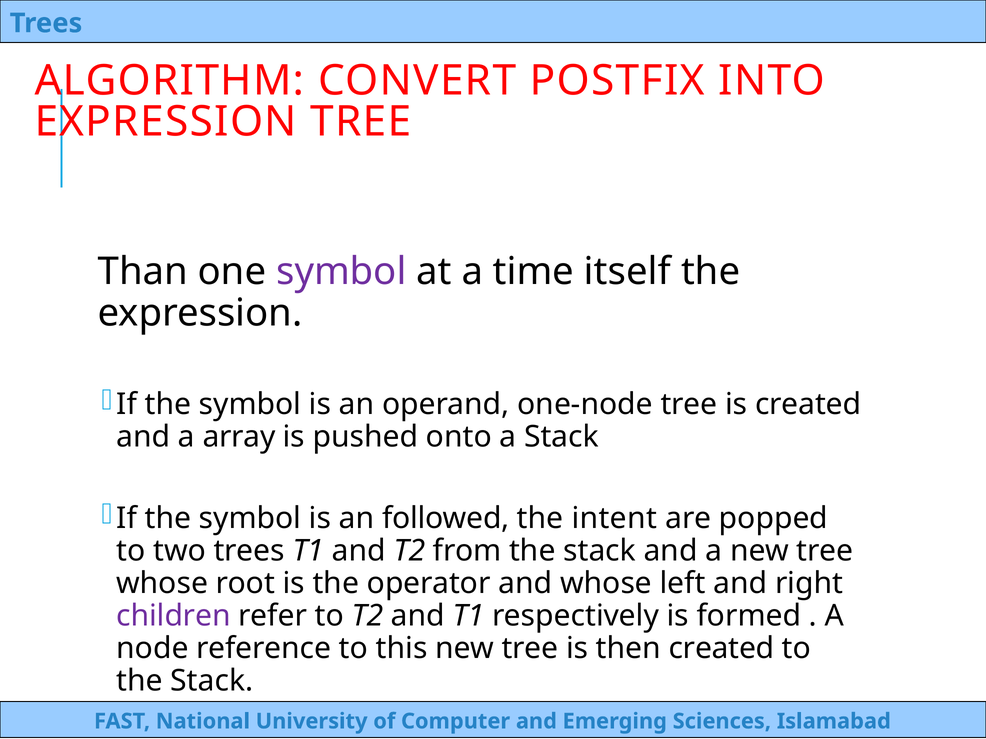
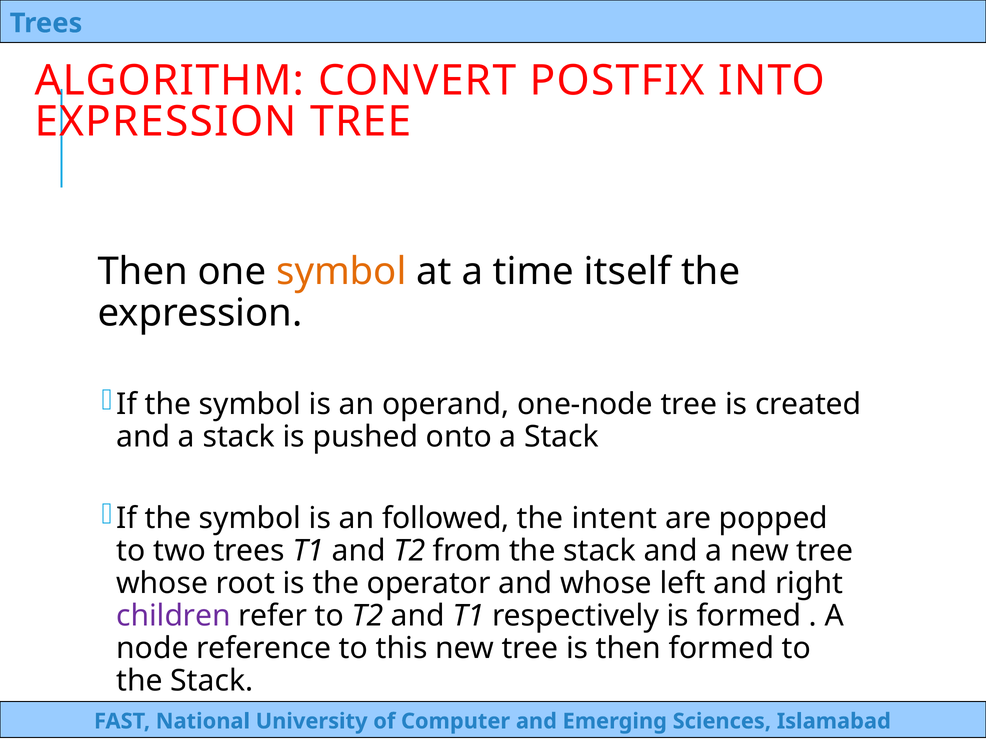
Than at (143, 272): Than -> Then
symbol at (341, 272) colour: purple -> orange
and a array: array -> stack
then created: created -> formed
